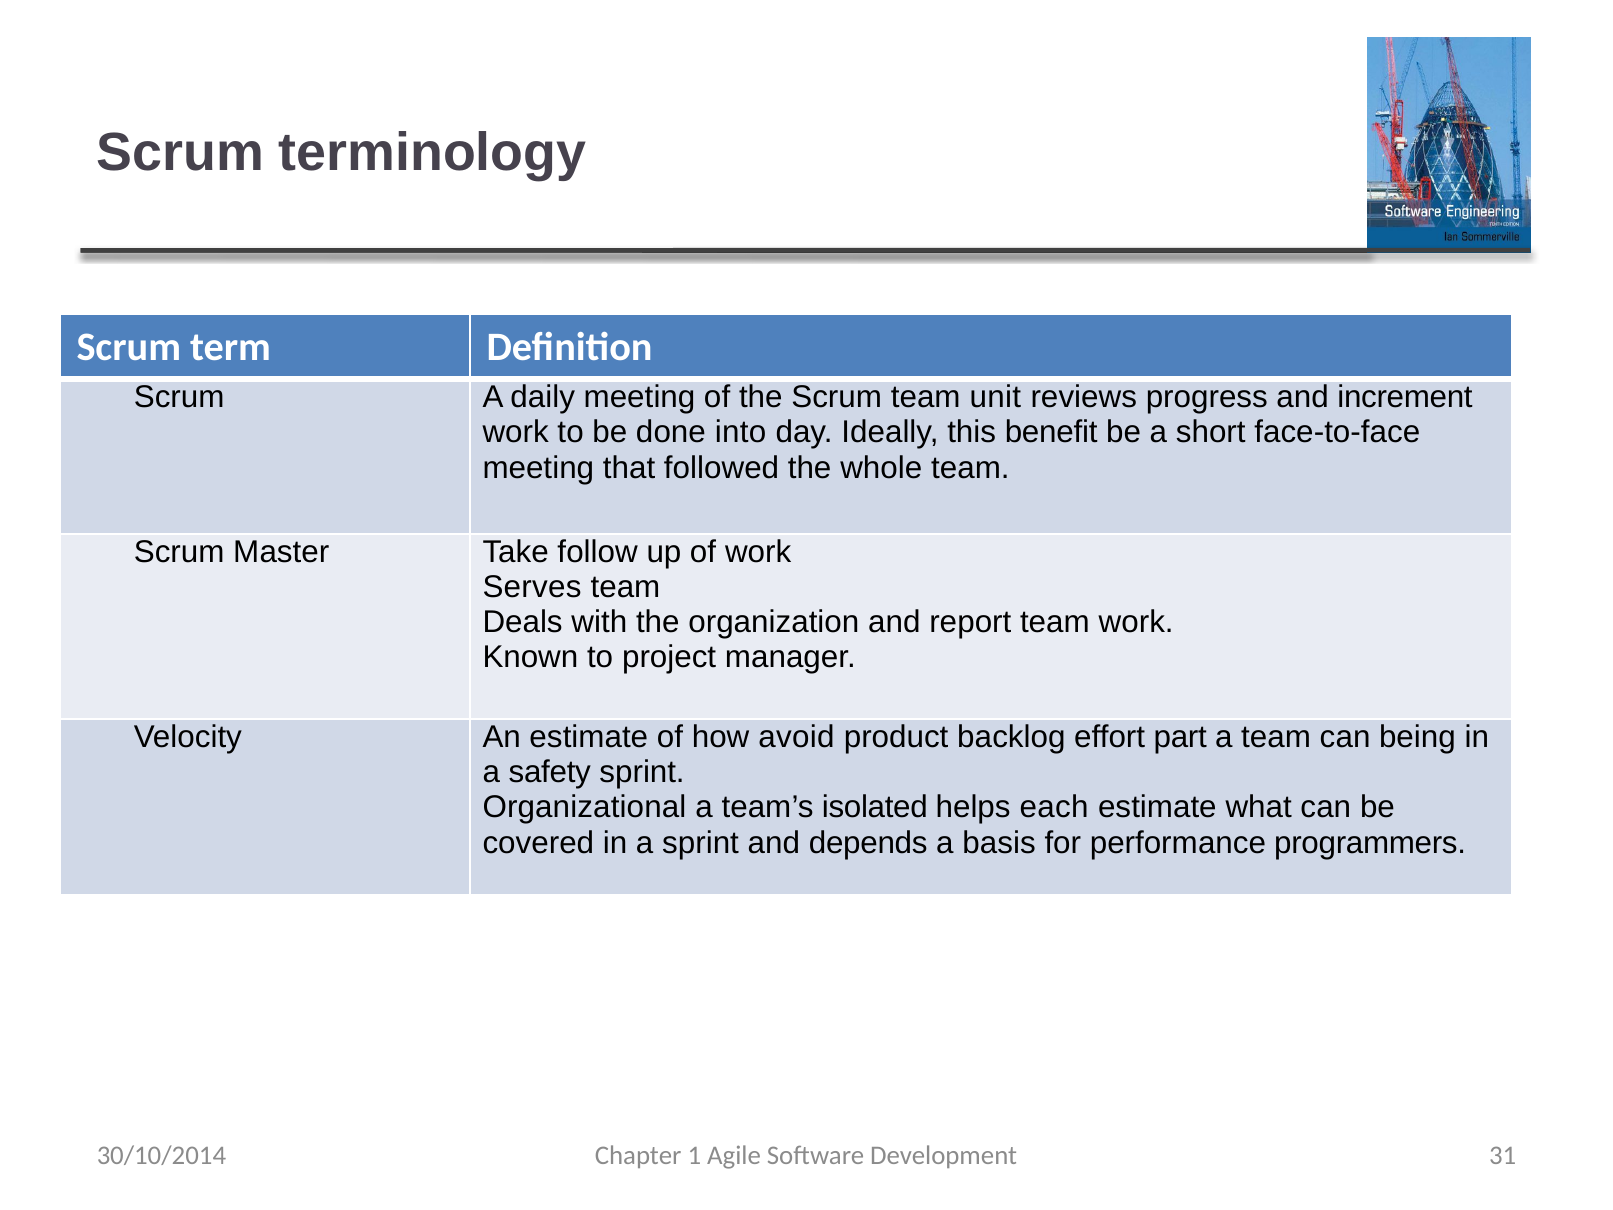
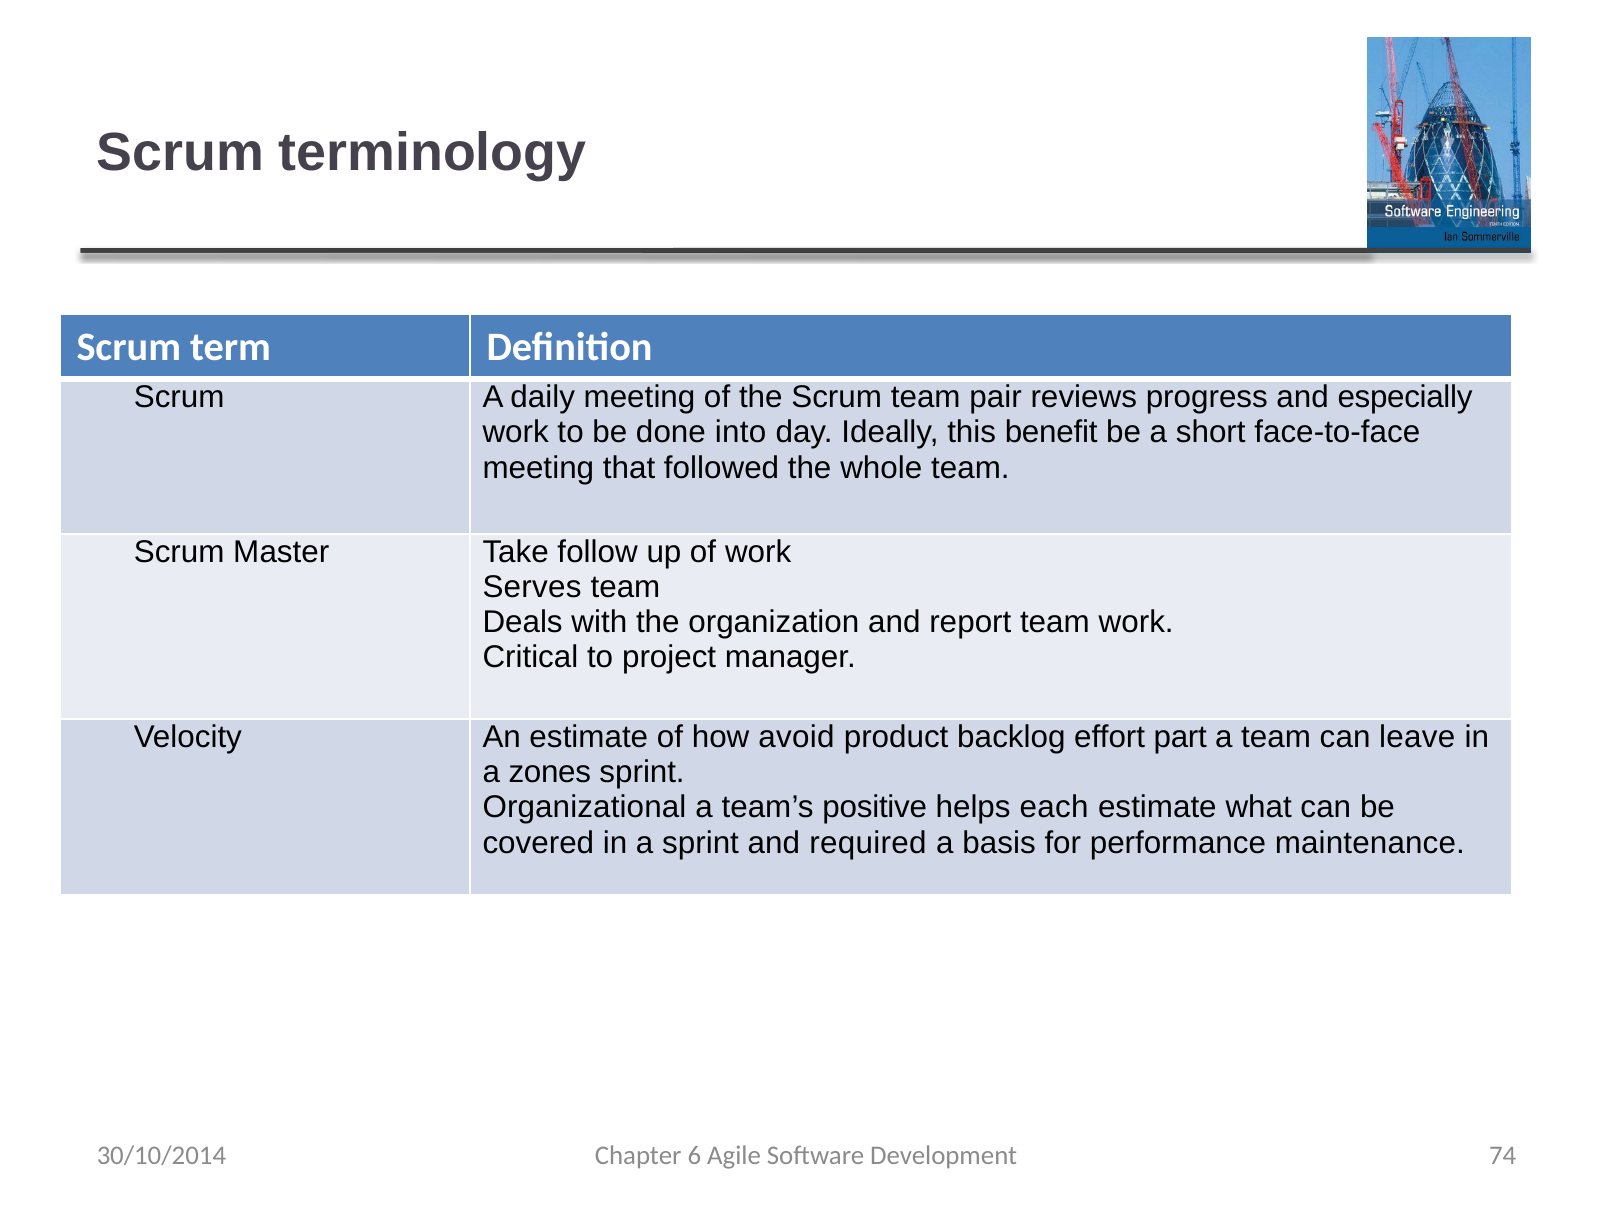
unit: unit -> pair
increment: increment -> especially
Known: Known -> Critical
being: being -> leave
safety: safety -> zones
isolated: isolated -> positive
depends: depends -> required
programmers: programmers -> maintenance
1: 1 -> 6
31: 31 -> 74
